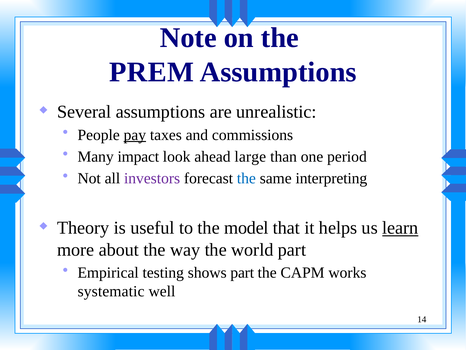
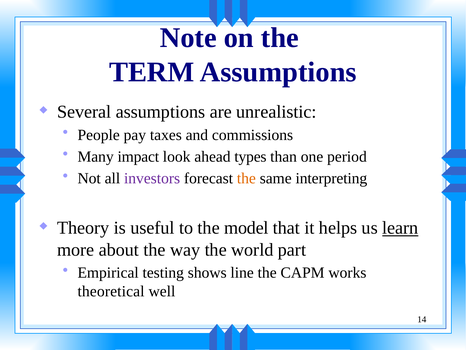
PREM: PREM -> TERM
pay underline: present -> none
large: large -> types
the at (246, 178) colour: blue -> orange
shows part: part -> line
systematic: systematic -> theoretical
